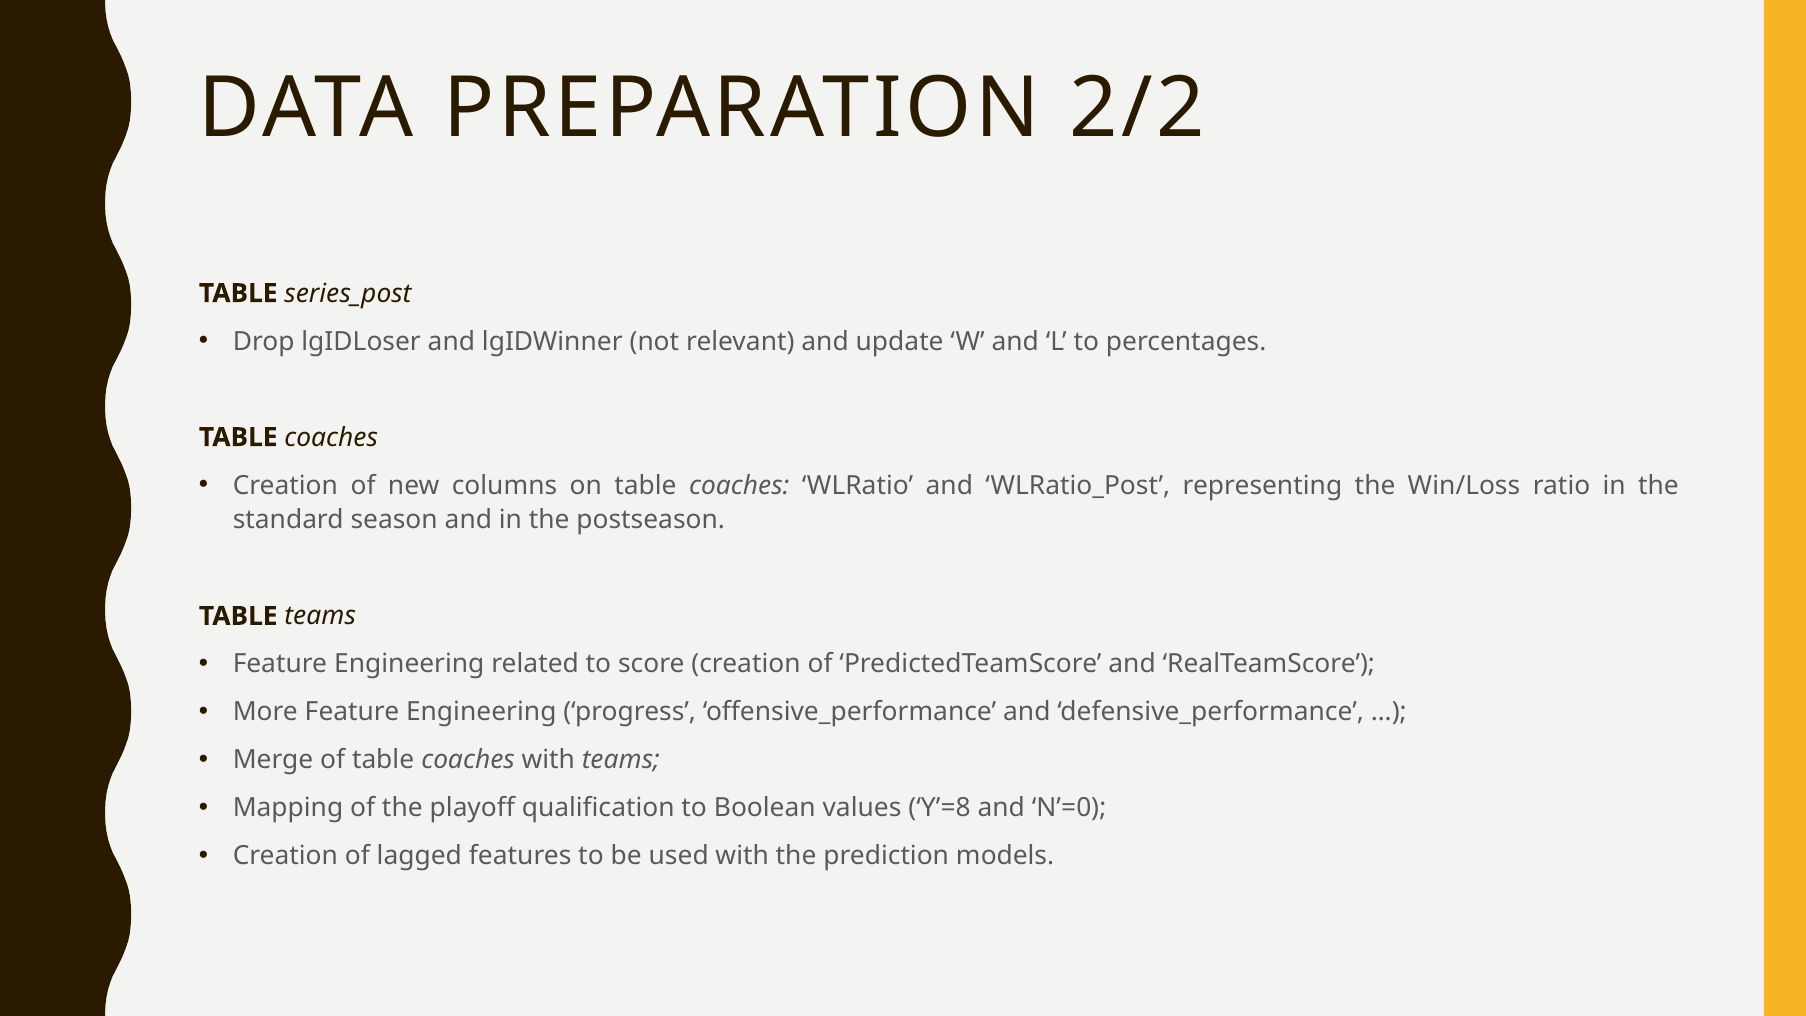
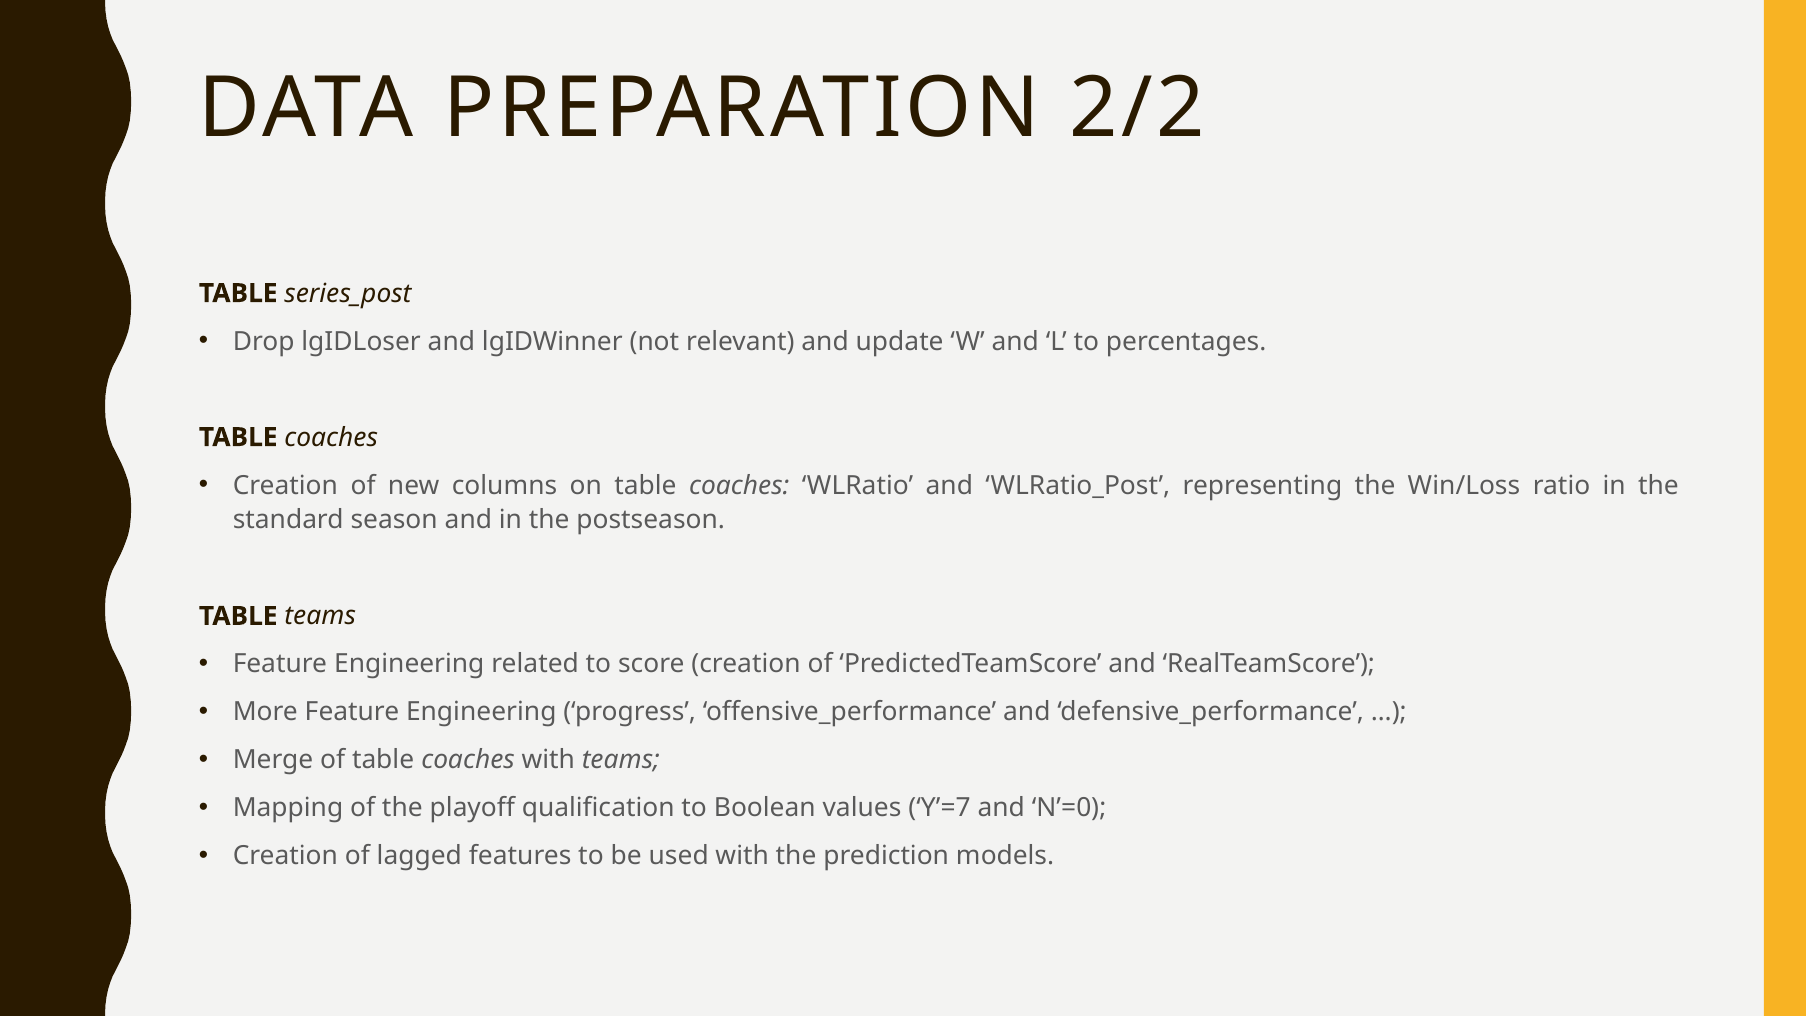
Y’=8: Y’=8 -> Y’=7
